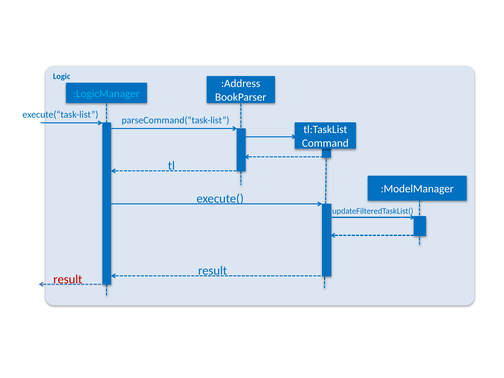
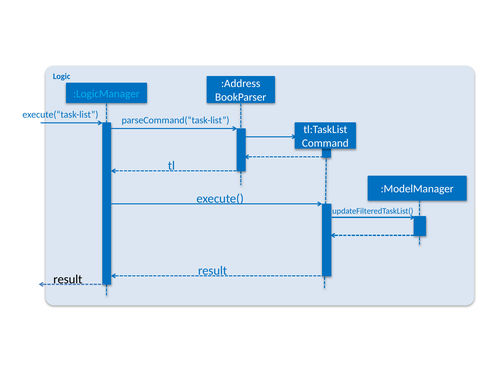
result at (68, 279) colour: red -> black
